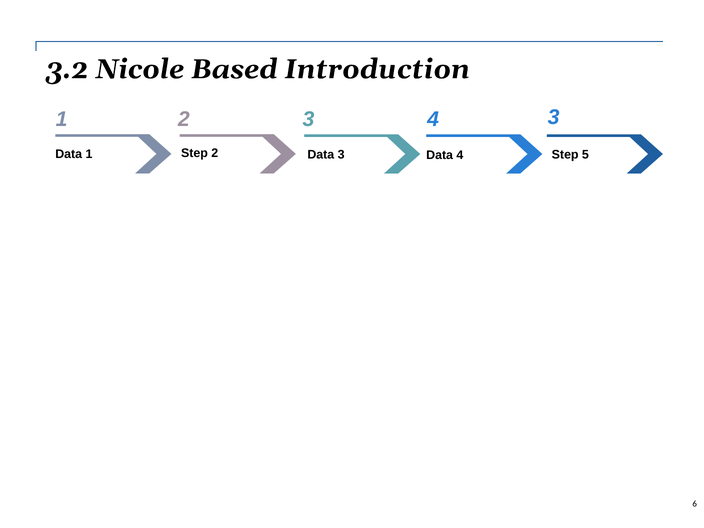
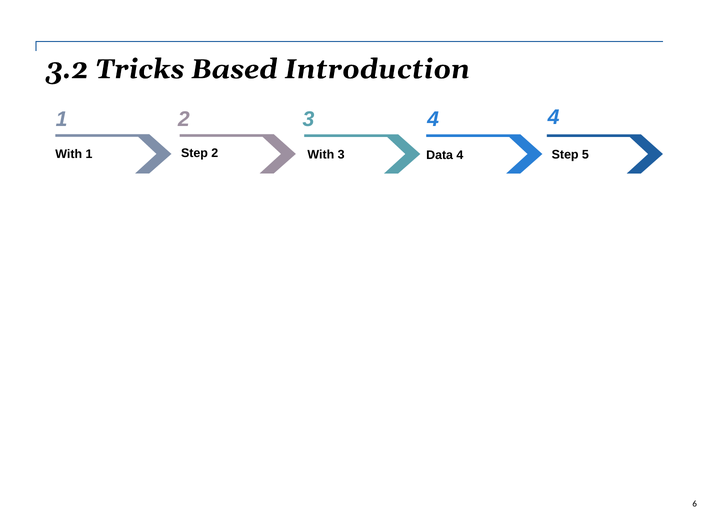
Nicole: Nicole -> Tricks
4 3: 3 -> 4
Data at (69, 154): Data -> With
Data at (321, 155): Data -> With
